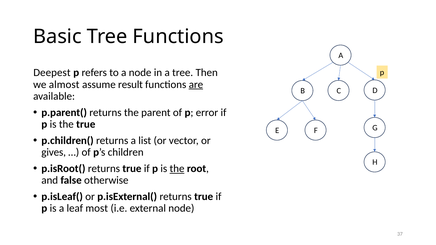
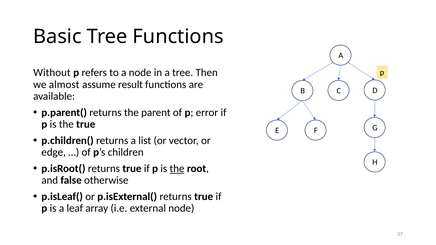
Deepest: Deepest -> Without
are underline: present -> none
gives: gives -> edge
most: most -> array
